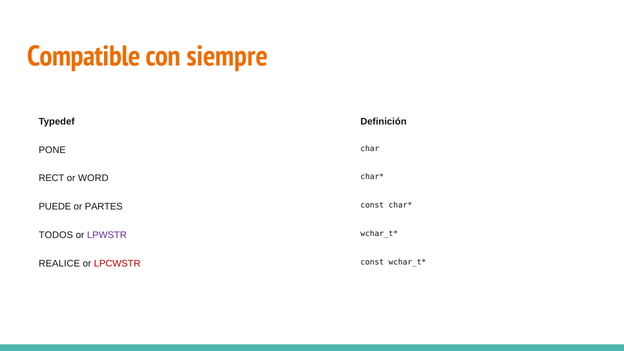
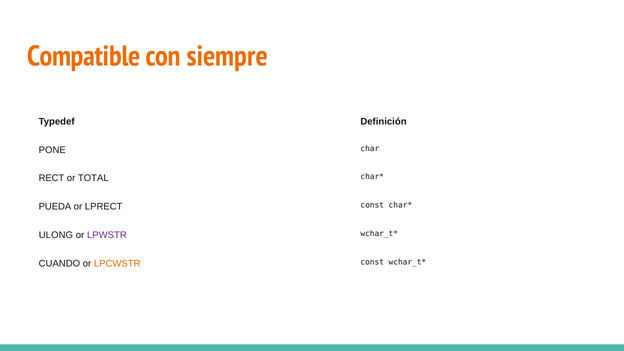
WORD: WORD -> TOTAL
PUEDE: PUEDE -> PUEDA
PARTES: PARTES -> LPRECT
TODOS: TODOS -> ULONG
REALICE: REALICE -> CUANDO
LPCWSTR colour: red -> orange
